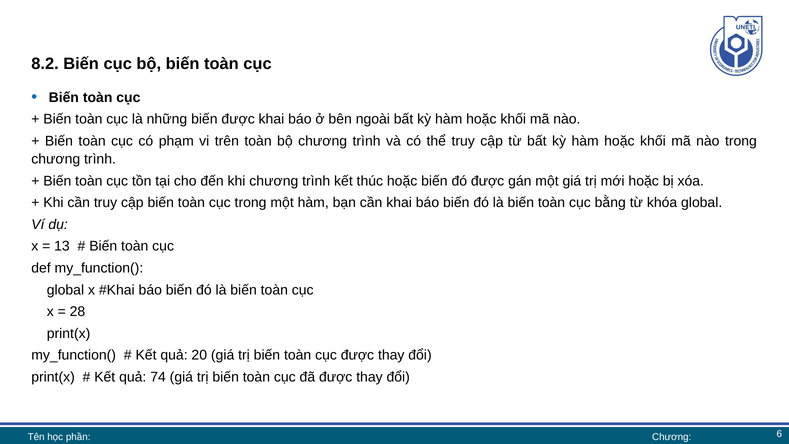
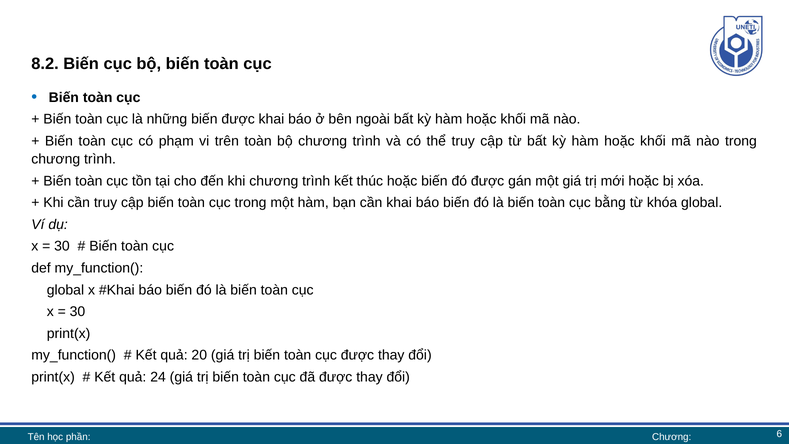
13 at (62, 246): 13 -> 30
28 at (77, 312): 28 -> 30
74: 74 -> 24
